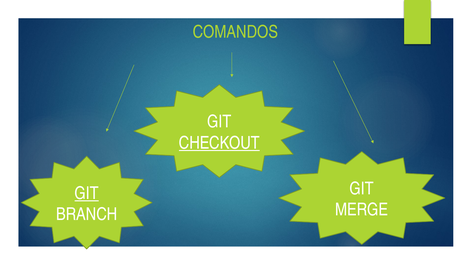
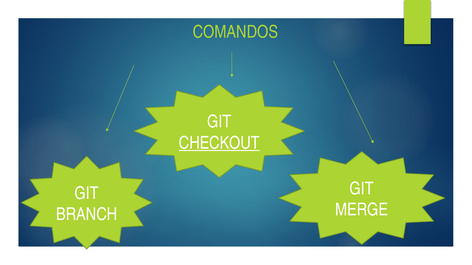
GIT at (87, 194) underline: present -> none
